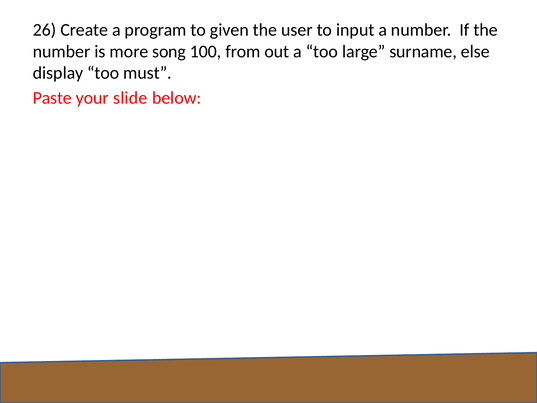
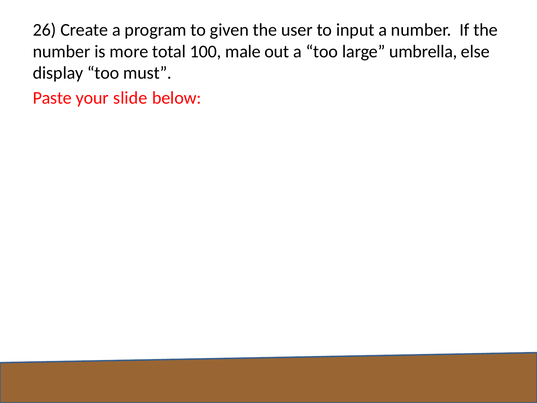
song: song -> total
from: from -> male
surname: surname -> umbrella
